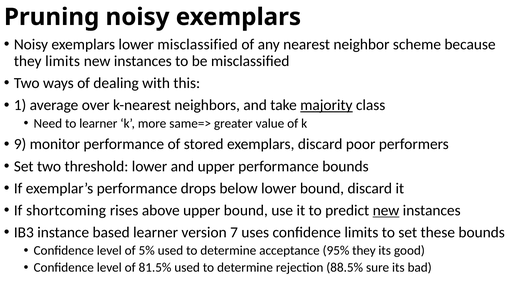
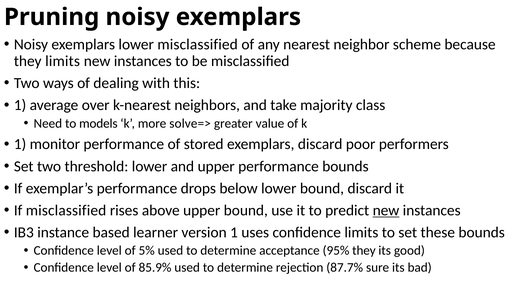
majority underline: present -> none
to learner: learner -> models
same=>: same=> -> solve=>
9 at (20, 144): 9 -> 1
If shortcoming: shortcoming -> misclassified
version 7: 7 -> 1
81.5%: 81.5% -> 85.9%
88.5%: 88.5% -> 87.7%
